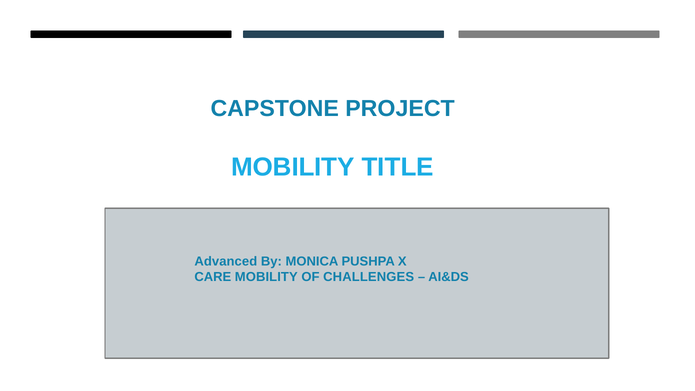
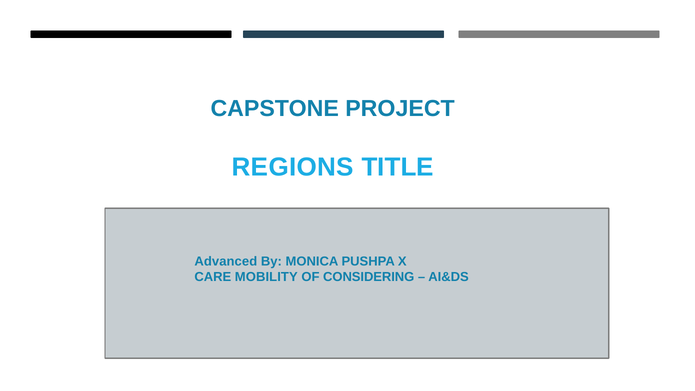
MOBILITY at (293, 167): MOBILITY -> REGIONS
CHALLENGES: CHALLENGES -> CONSIDERING
